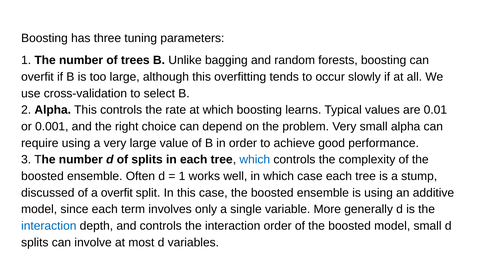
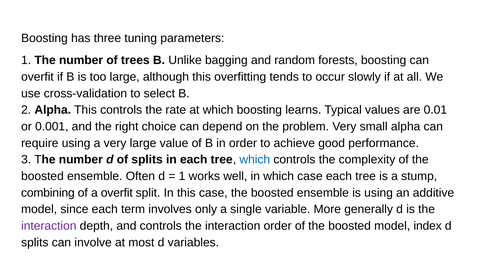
discussed: discussed -> combining
interaction at (49, 226) colour: blue -> purple
model small: small -> index
